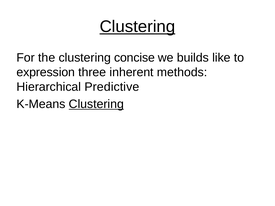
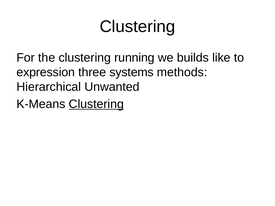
Clustering at (137, 27) underline: present -> none
concise: concise -> running
inherent: inherent -> systems
Predictive: Predictive -> Unwanted
